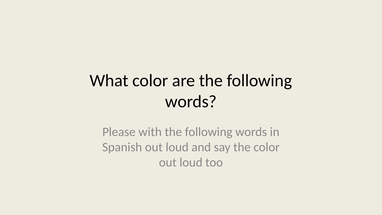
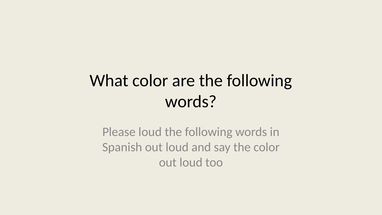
Please with: with -> loud
